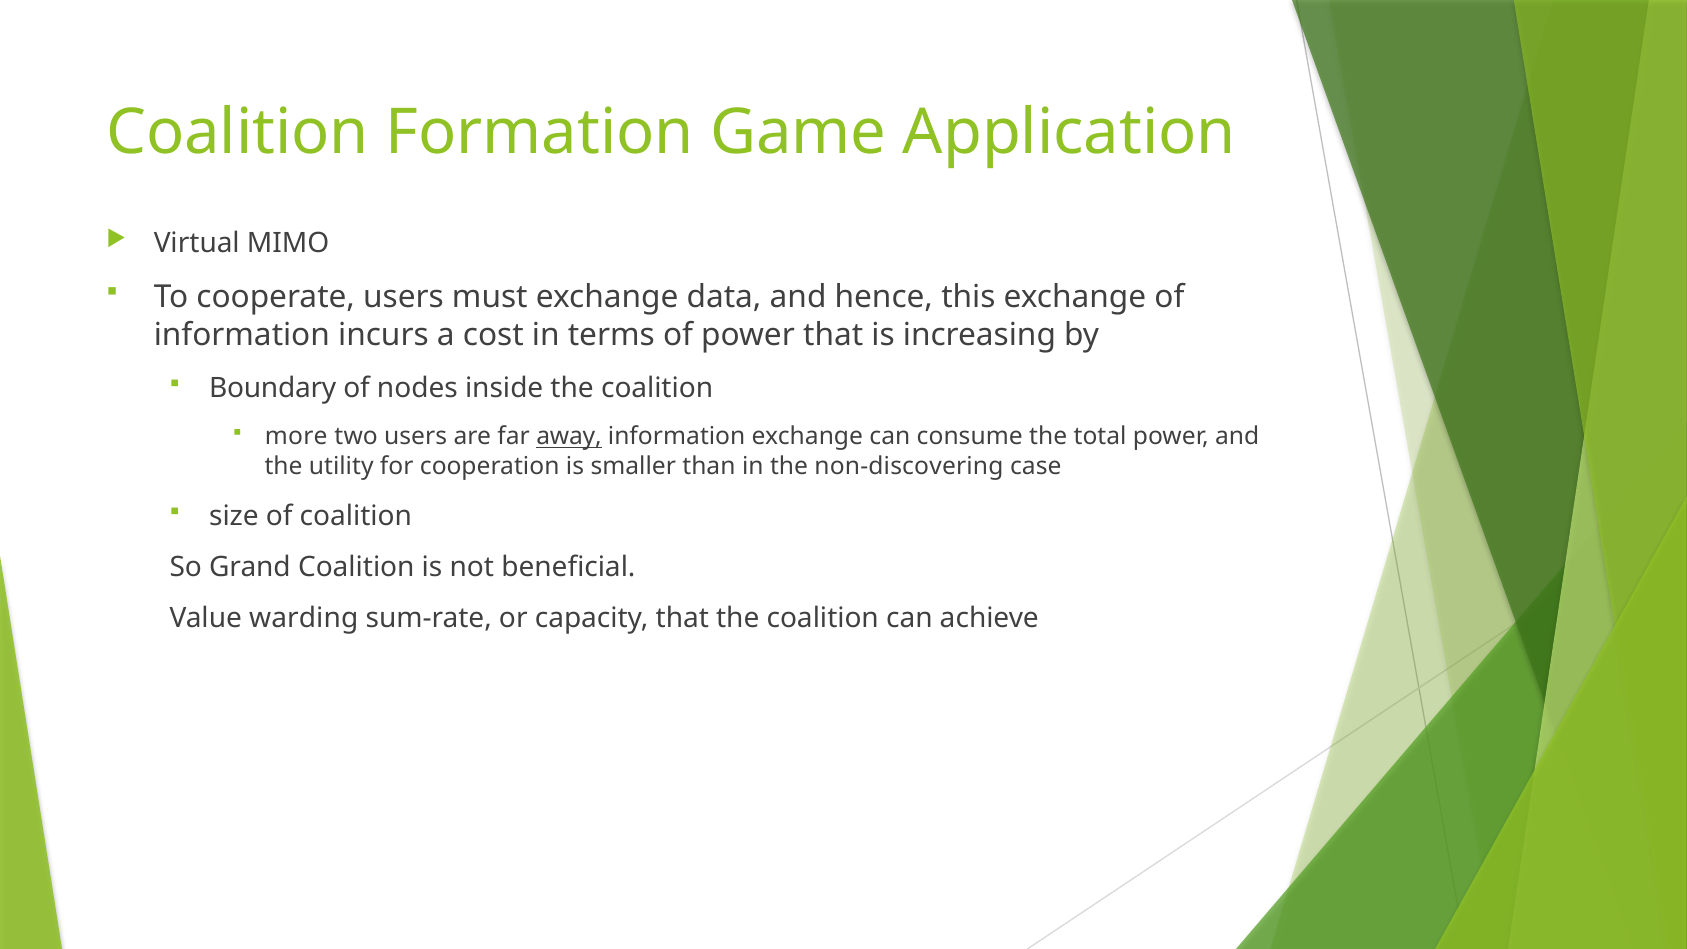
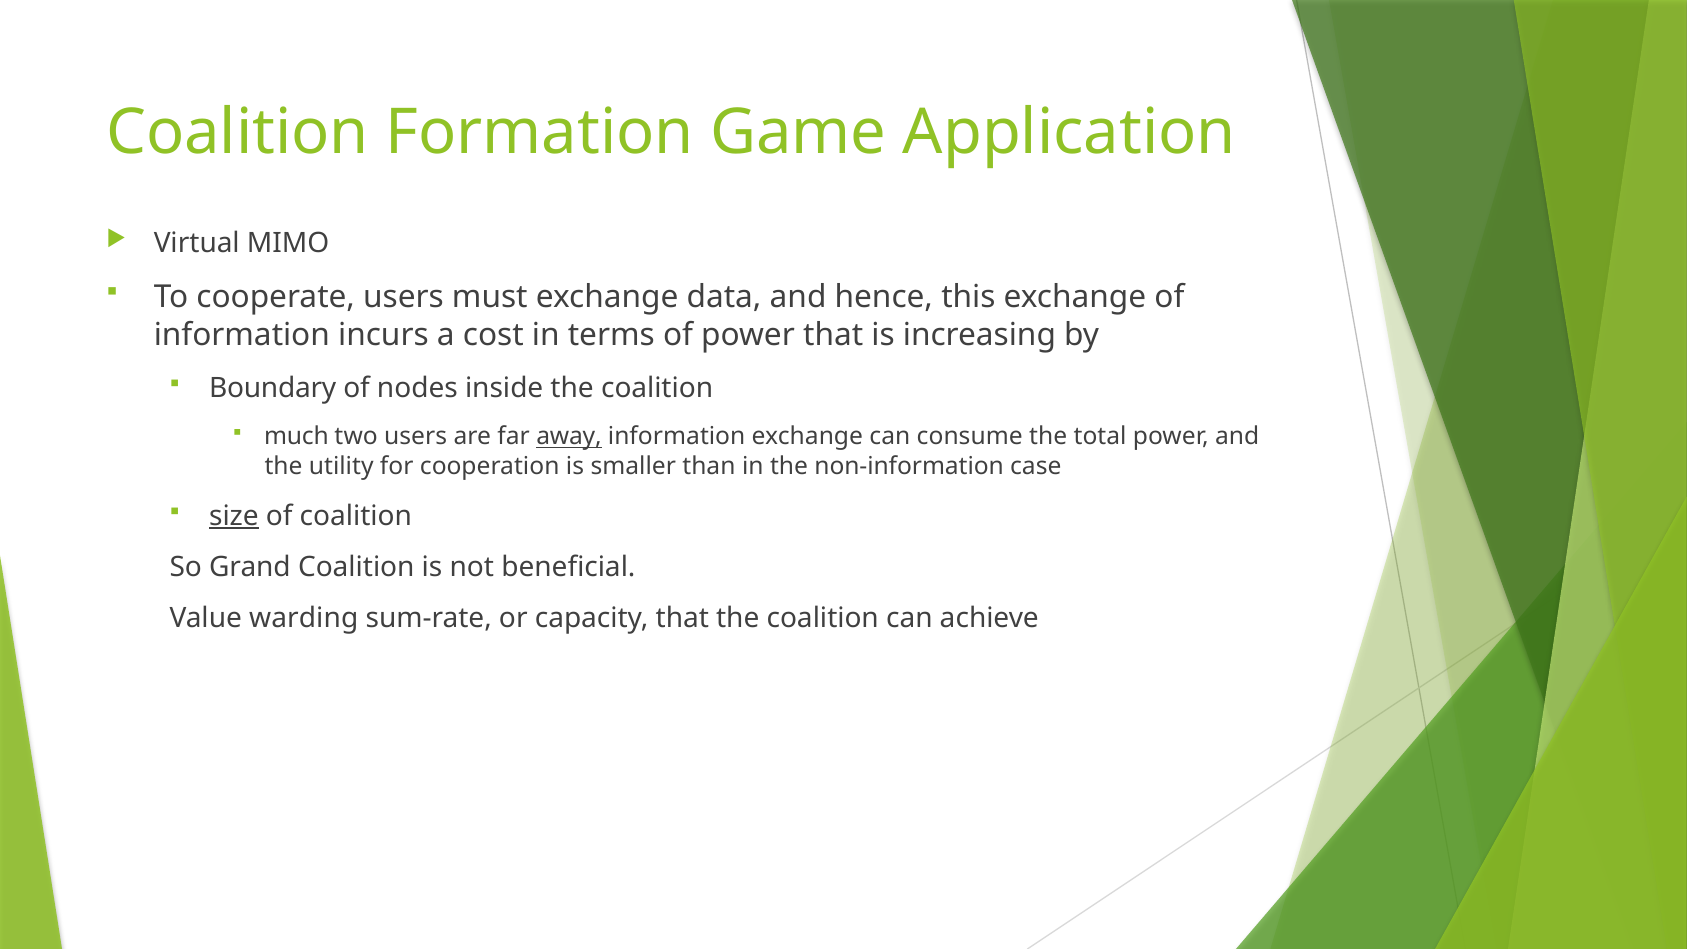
more: more -> much
non-discovering: non-discovering -> non-information
size underline: none -> present
